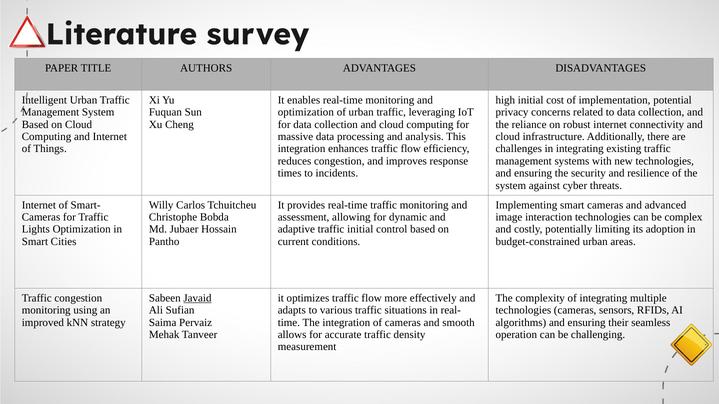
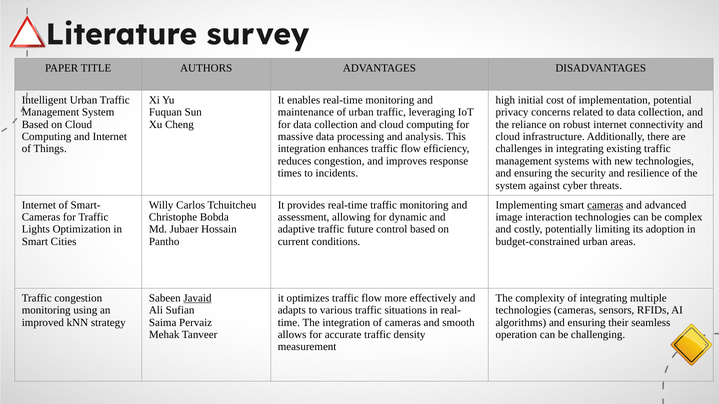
optimization at (306, 112): optimization -> maintenance
cameras at (605, 205) underline: none -> present
traffic initial: initial -> future
